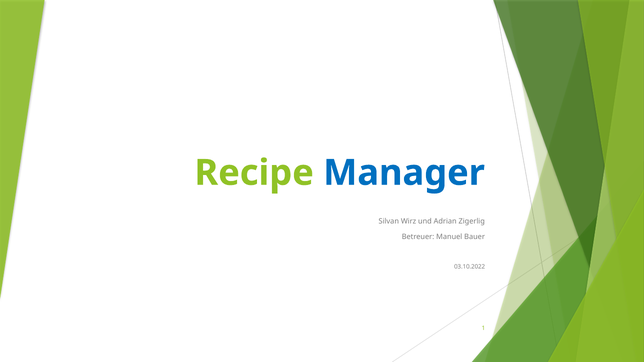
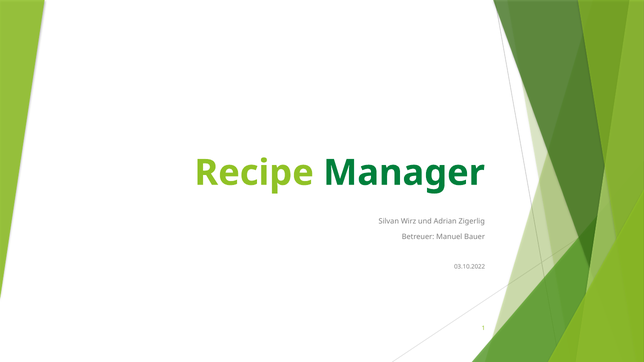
Manager colour: blue -> green
